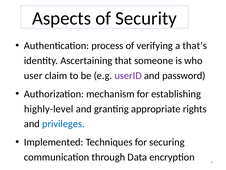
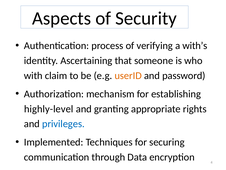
that’s: that’s -> with’s
user: user -> with
userID colour: purple -> orange
